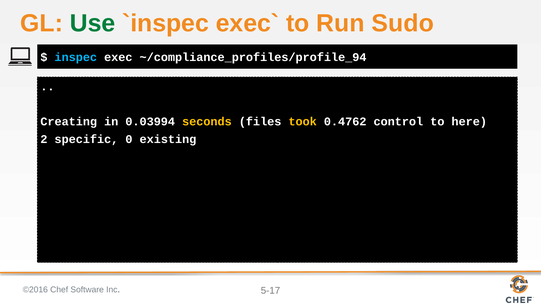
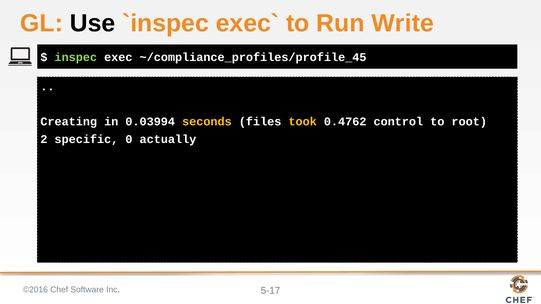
Use colour: green -> black
Sudo: Sudo -> Write
inspec colour: light blue -> light green
~/compliance_profiles/profile_94: ~/compliance_profiles/profile_94 -> ~/compliance_profiles/profile_45
here: here -> root
existing: existing -> actually
